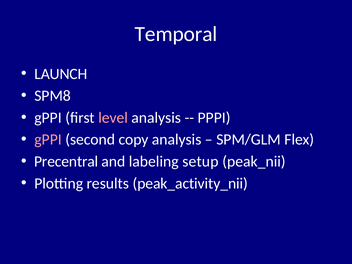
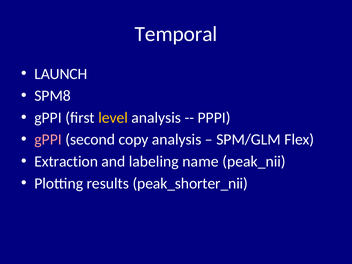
level colour: pink -> yellow
Precentral: Precentral -> Extraction
setup: setup -> name
peak_activity_nii: peak_activity_nii -> peak_shorter_nii
